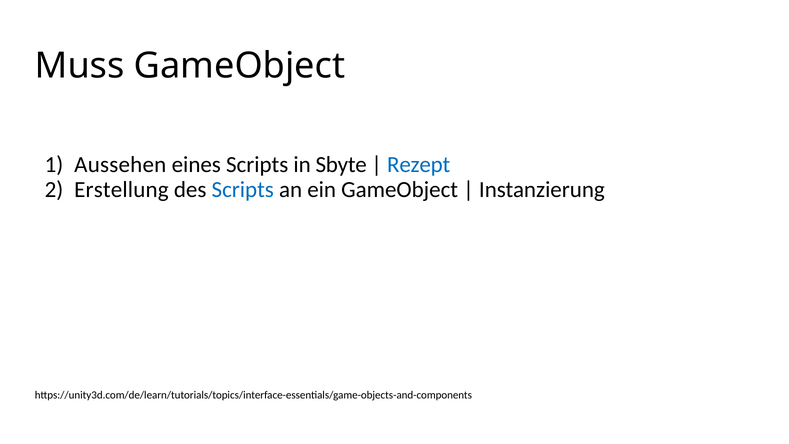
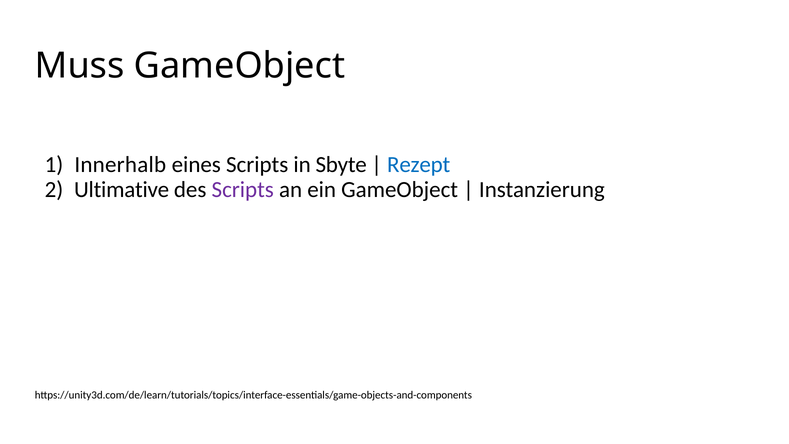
Aussehen: Aussehen -> Innerhalb
Erstellung: Erstellung -> Ultimative
Scripts at (243, 190) colour: blue -> purple
